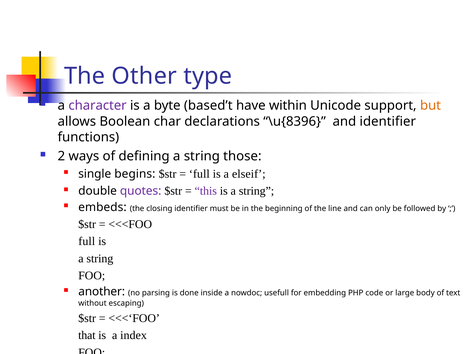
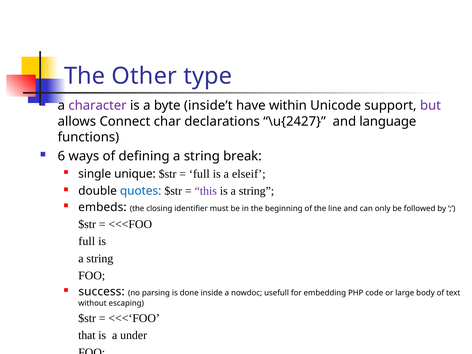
based’t: based’t -> inside’t
but colour: orange -> purple
Boolean: Boolean -> Connect
\u{8396: \u{8396 -> \u{2427
and identifier: identifier -> language
2: 2 -> 6
those: those -> break
begins: begins -> unique
quotes colour: purple -> blue
another: another -> success
index: index -> under
